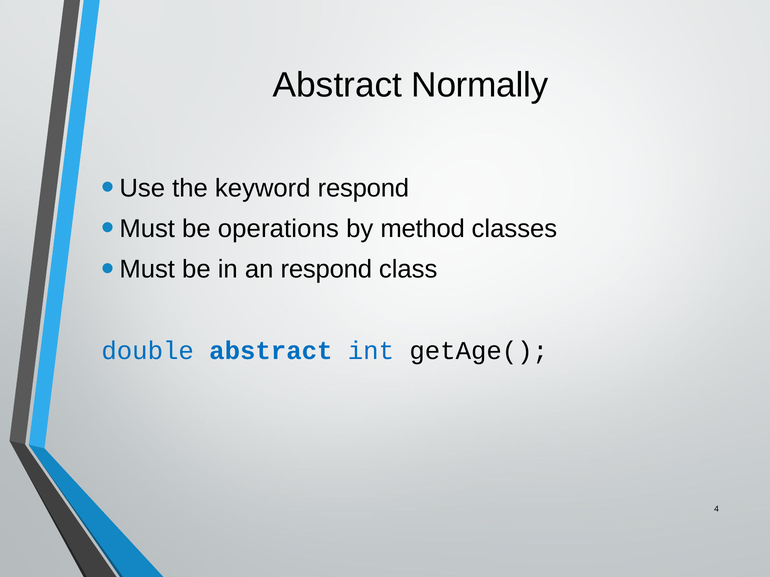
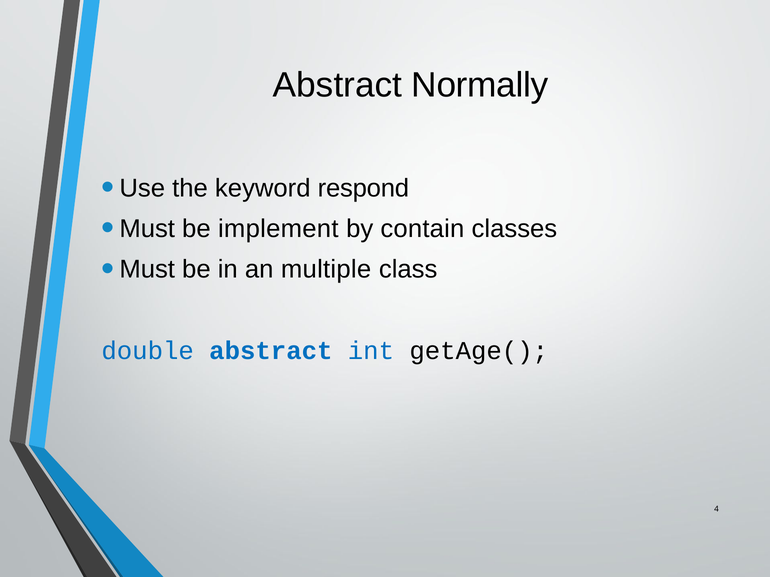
operations: operations -> implement
method: method -> contain
an respond: respond -> multiple
